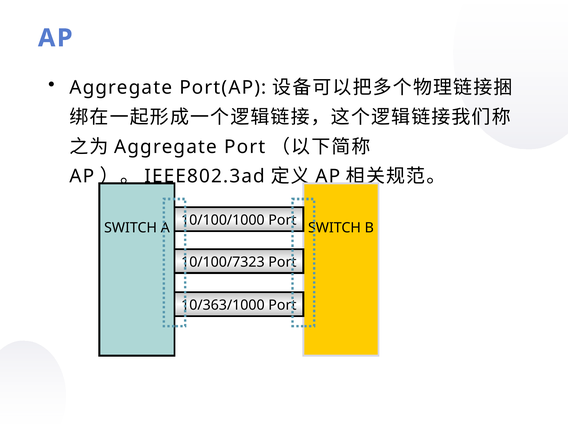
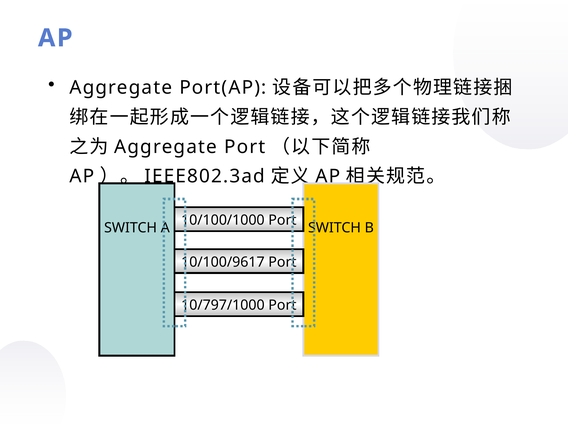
10/100/7323: 10/100/7323 -> 10/100/9617
10/363/1000: 10/363/1000 -> 10/797/1000
